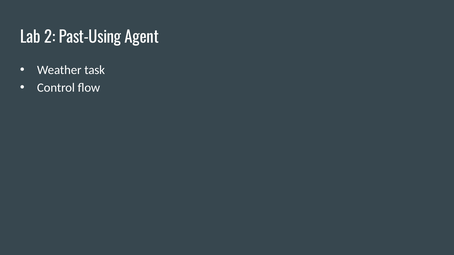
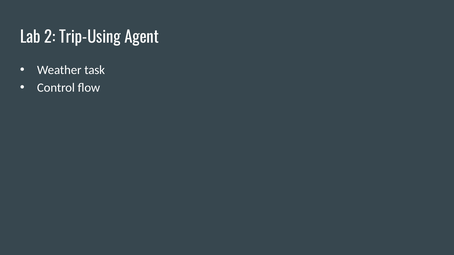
Past-Using: Past-Using -> Trip-Using
